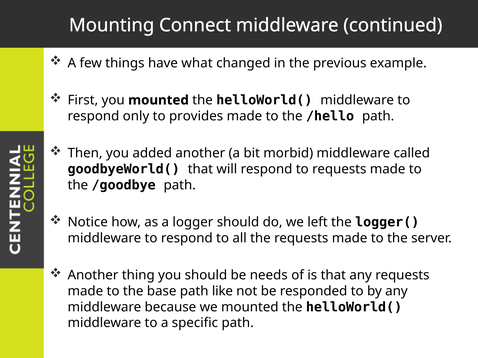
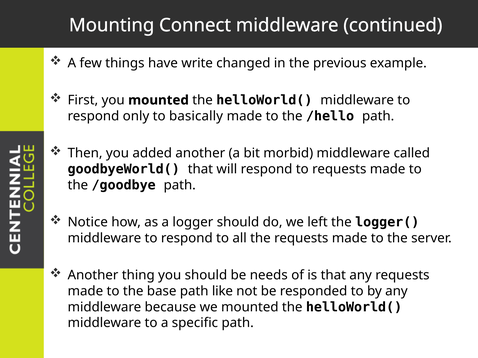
what: what -> write
provides: provides -> basically
